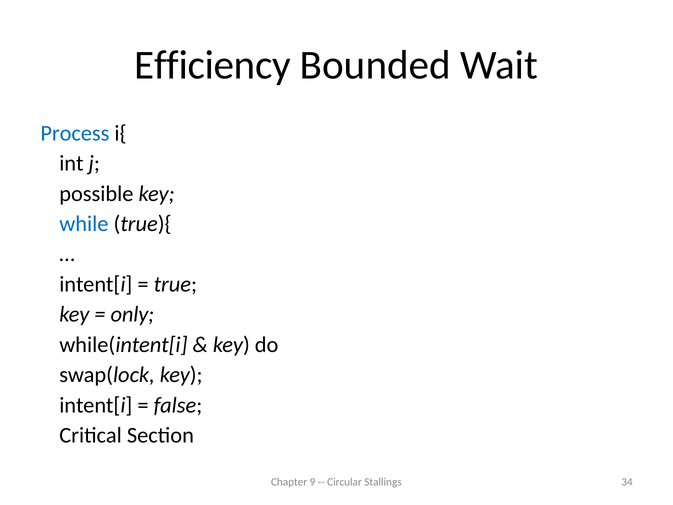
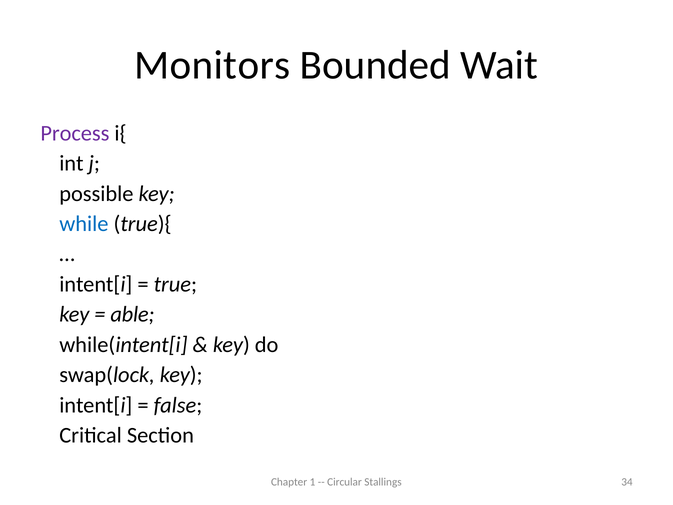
Efficiency: Efficiency -> Monitors
Process colour: blue -> purple
only: only -> able
9: 9 -> 1
